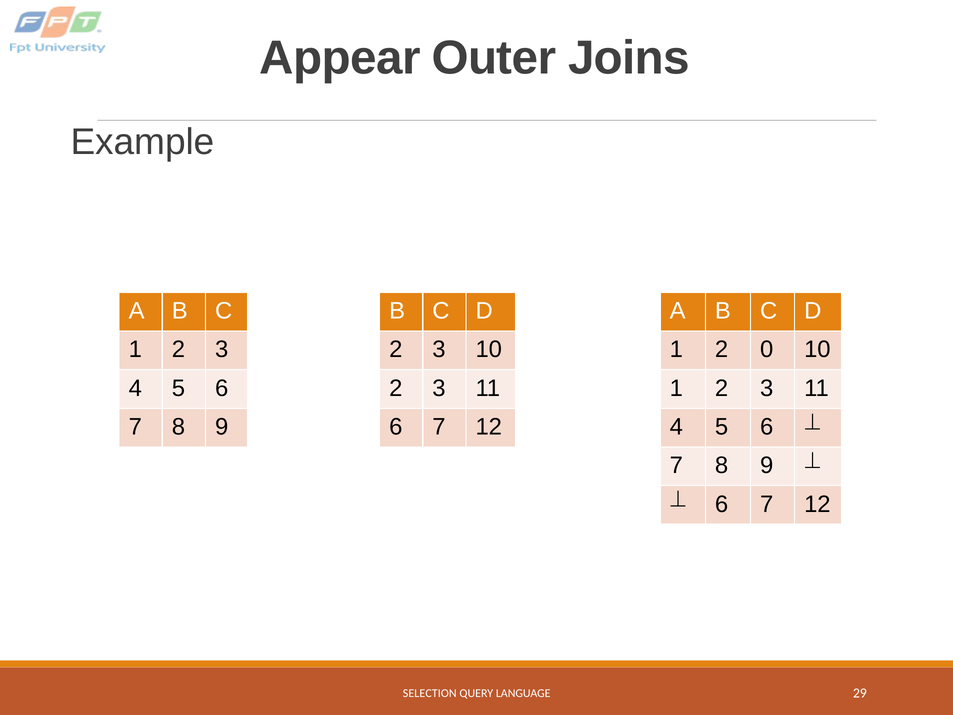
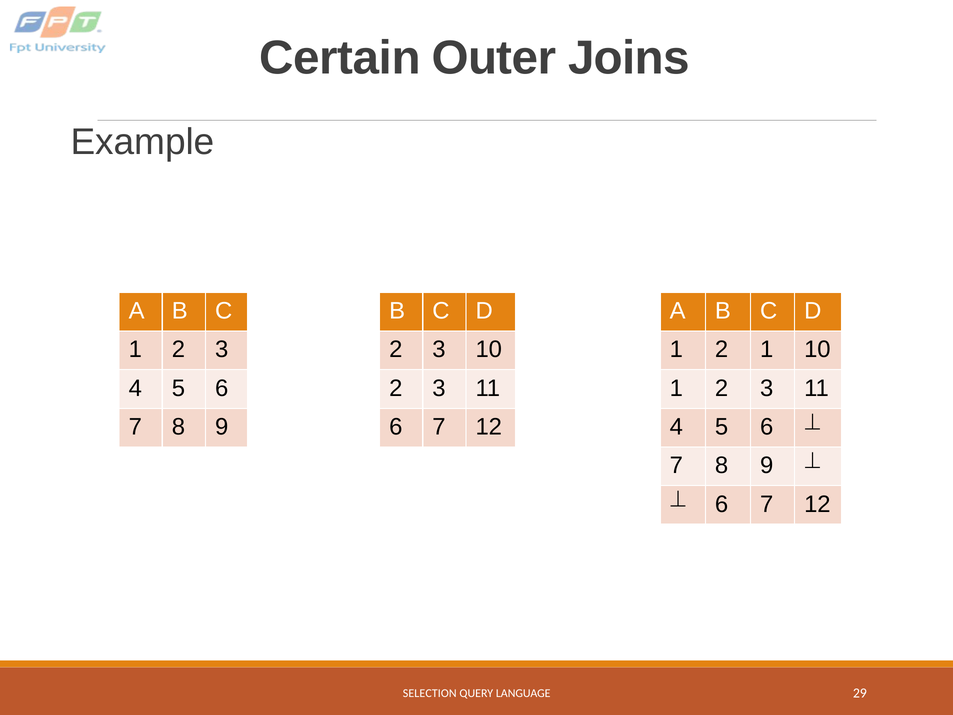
Appear: Appear -> Certain
2 0: 0 -> 1
